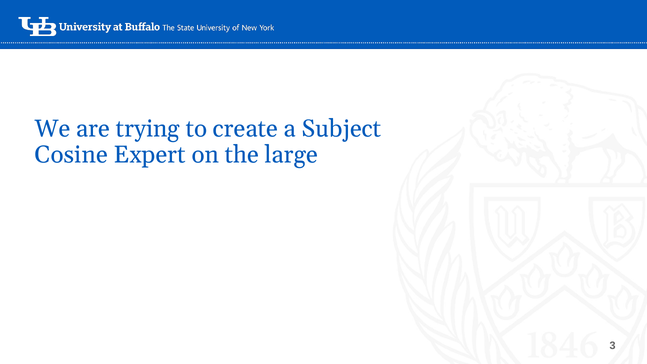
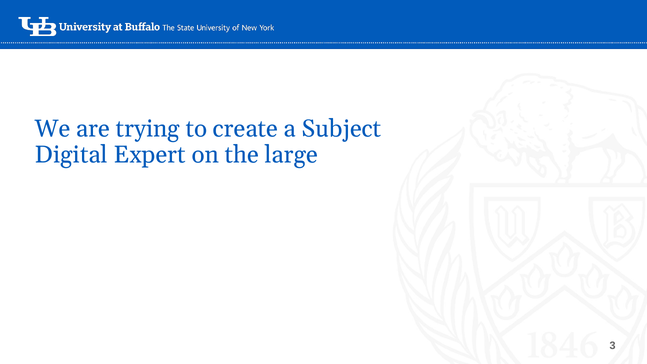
Cosine: Cosine -> Digital
